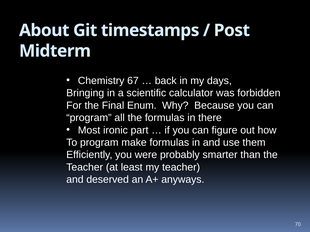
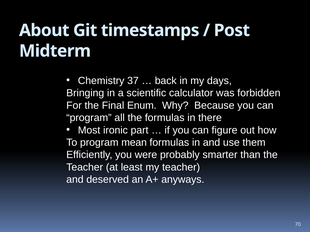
67: 67 -> 37
make: make -> mean
